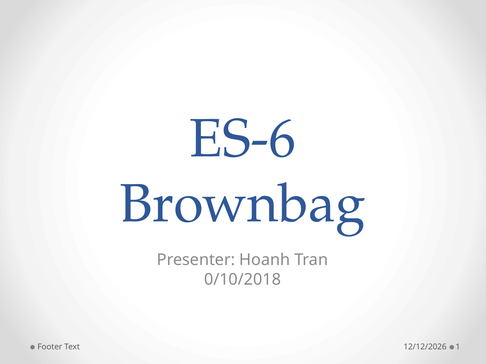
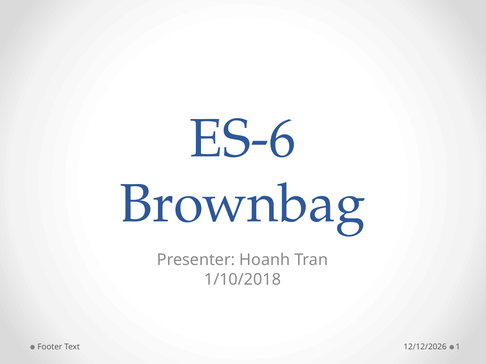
0/10/2018: 0/10/2018 -> 1/10/2018
